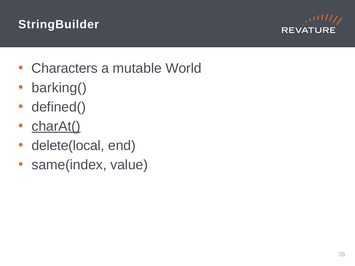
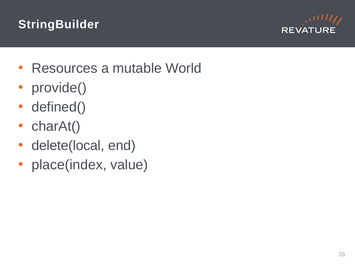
Characters: Characters -> Resources
barking(: barking( -> provide(
charAt( underline: present -> none
same(index: same(index -> place(index
